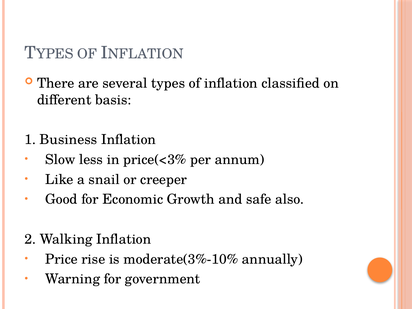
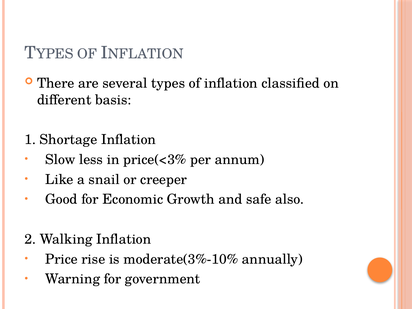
Business: Business -> Shortage
